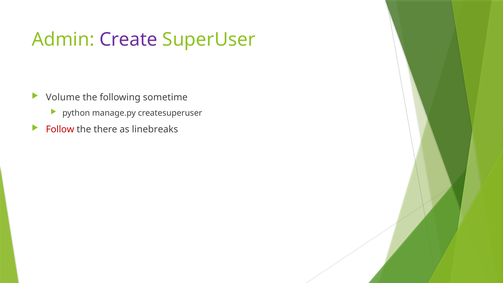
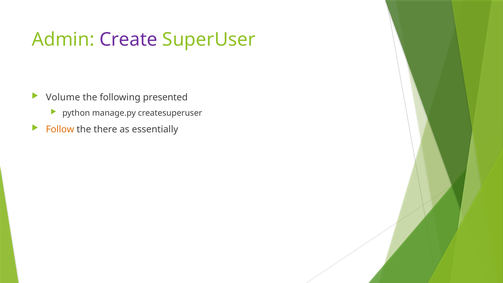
sometime: sometime -> presented
Follow colour: red -> orange
linebreaks: linebreaks -> essentially
